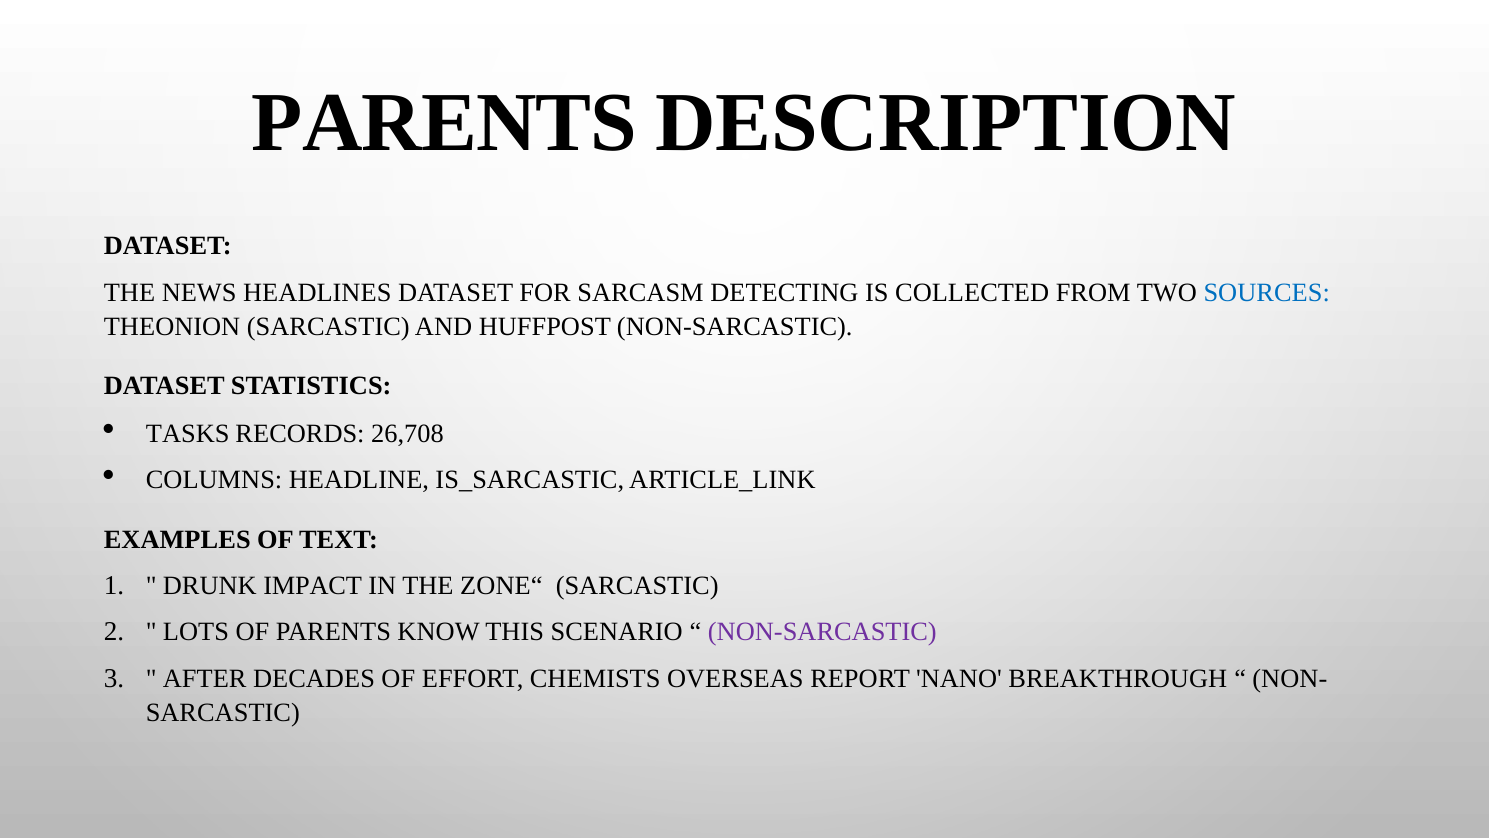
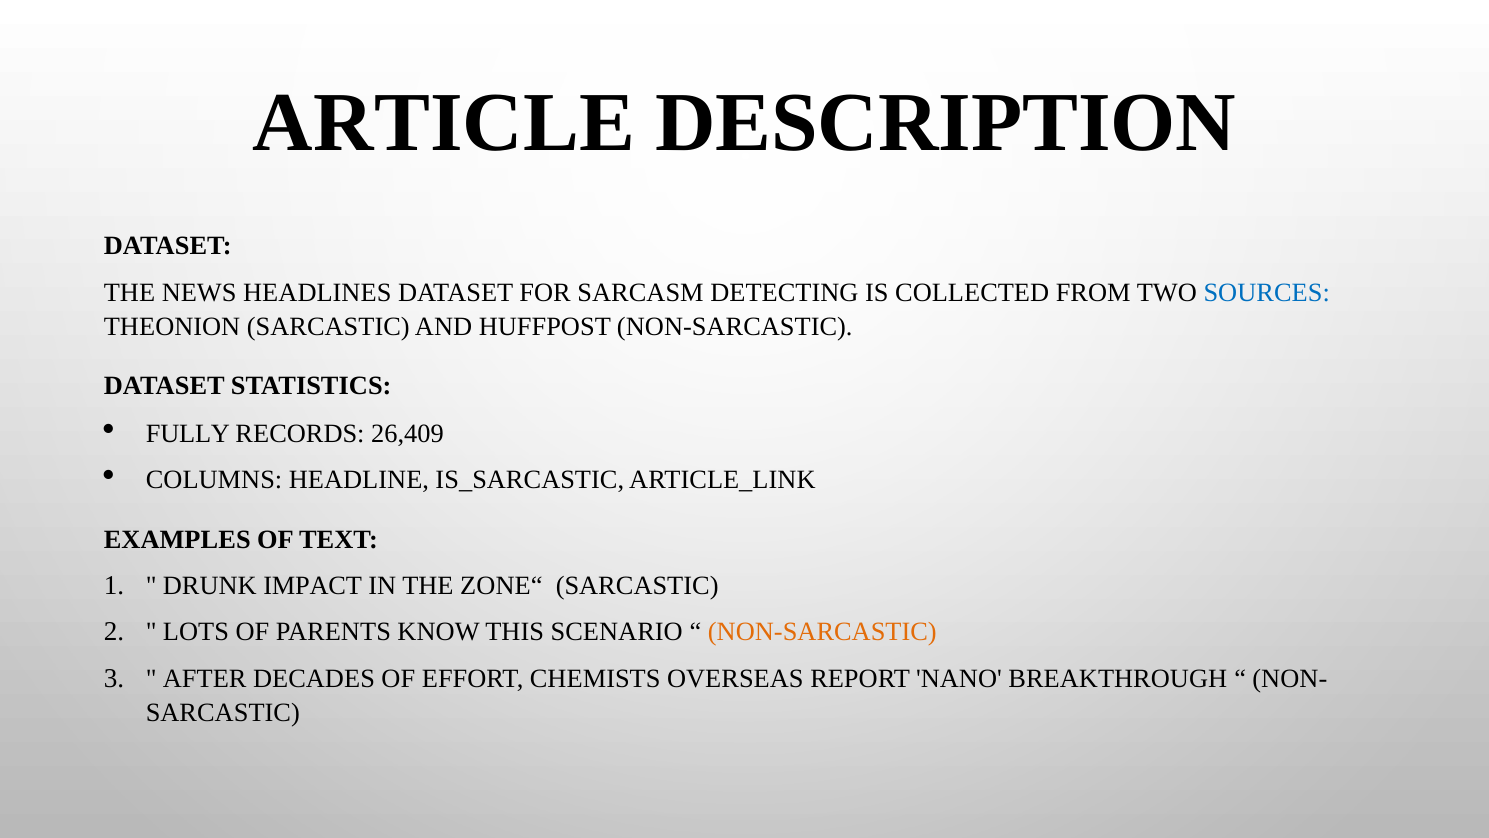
PARENTS at (445, 123): PARENTS -> ARTICLE
TASKS: TASKS -> FULLY
26,708: 26,708 -> 26,409
NON-SARCASTIC at (822, 632) colour: purple -> orange
